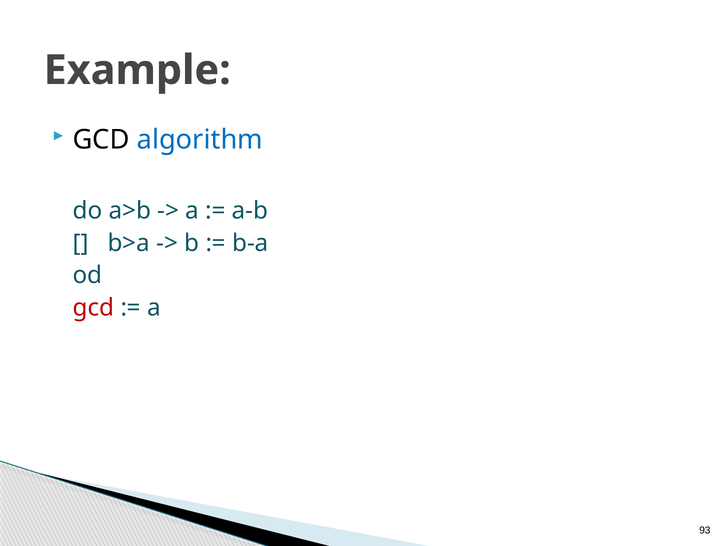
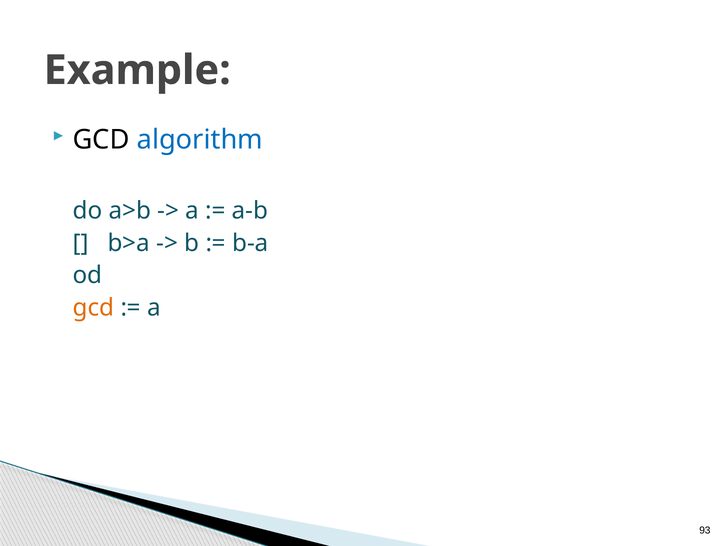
gcd at (93, 308) colour: red -> orange
